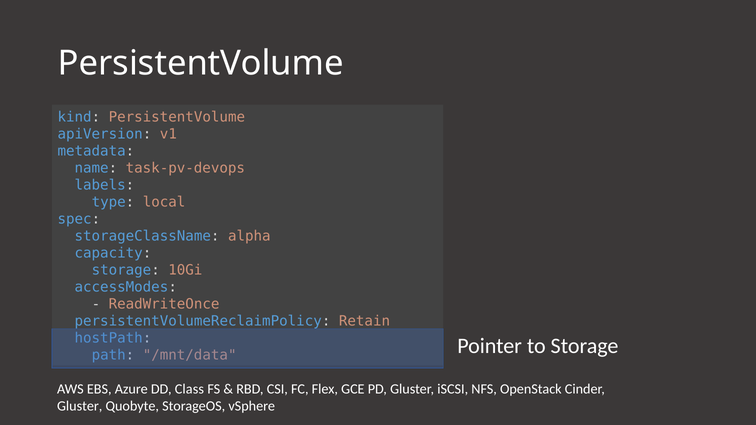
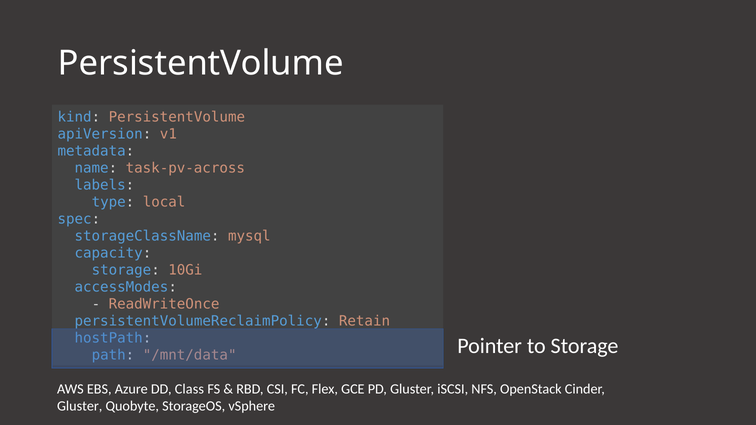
task-pv-devops: task-pv-devops -> task-pv-across
alpha: alpha -> mysql
